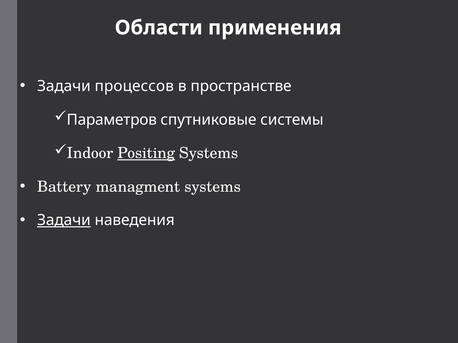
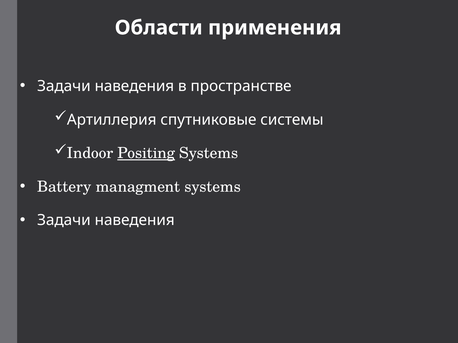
процессов at (134, 86): процессов -> наведения
Параметров: Параметров -> Артиллерия
Задачи at (64, 221) underline: present -> none
